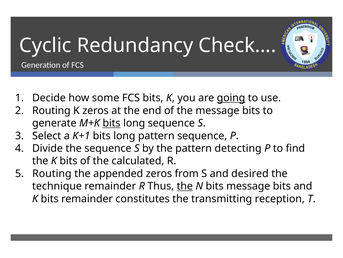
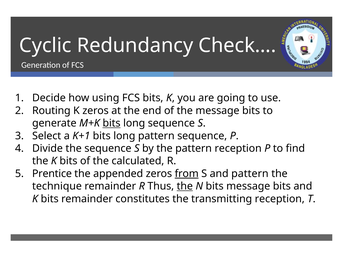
some: some -> using
going underline: present -> none
pattern detecting: detecting -> reception
Routing at (52, 173): Routing -> Prentice
from underline: none -> present
and desired: desired -> pattern
